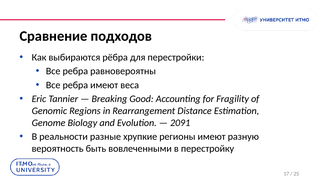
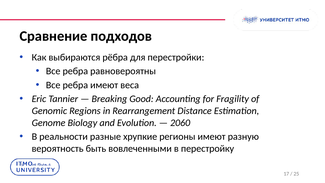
2091: 2091 -> 2060
